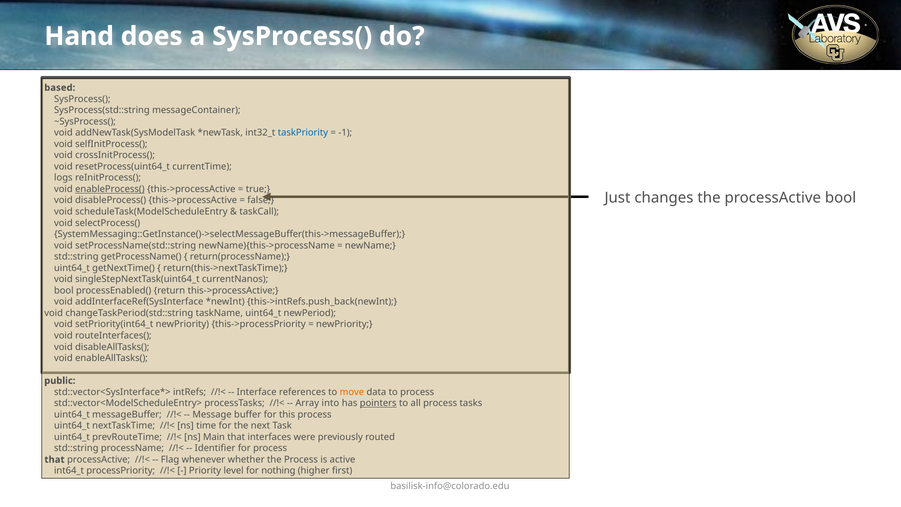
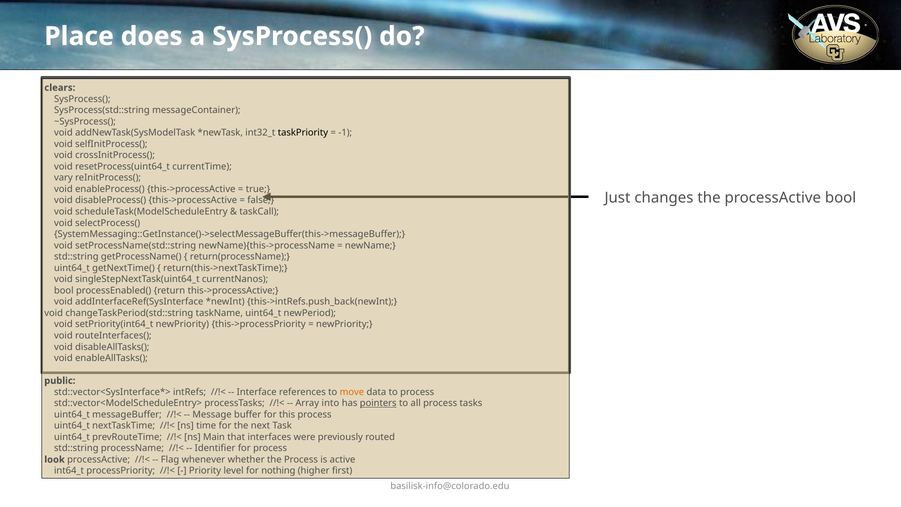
Hand: Hand -> Place
based: based -> clears
taskPriority colour: blue -> black
logs: logs -> vary
enableProcess( underline: present -> none
that at (55, 459): that -> look
